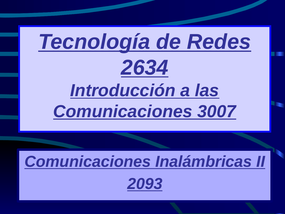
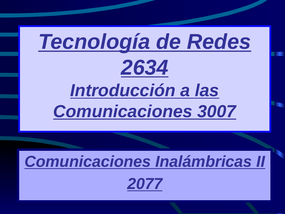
2093: 2093 -> 2077
